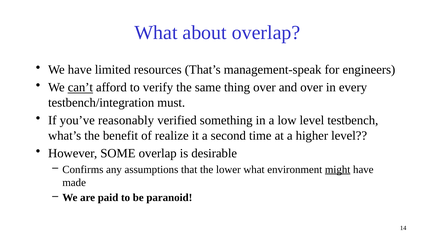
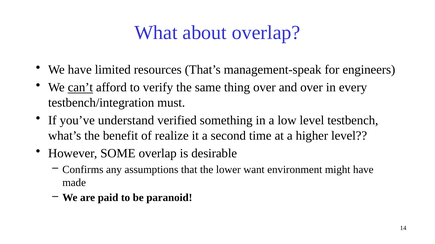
reasonably: reasonably -> understand
lower what: what -> want
might underline: present -> none
